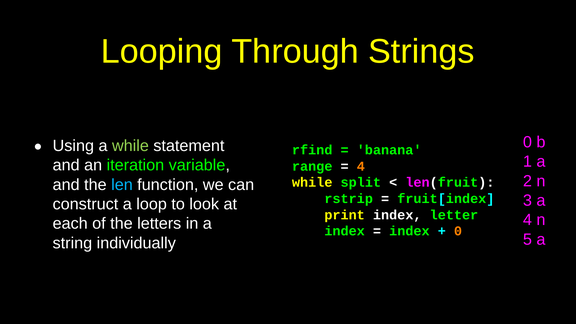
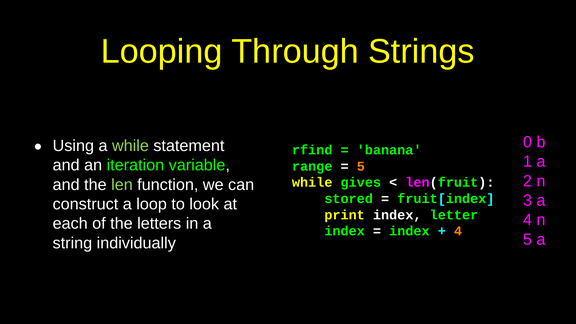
4 at (361, 166): 4 -> 5
len colour: light blue -> light green
split: split -> gives
rstrip: rstrip -> stored
0 at (458, 231): 0 -> 4
